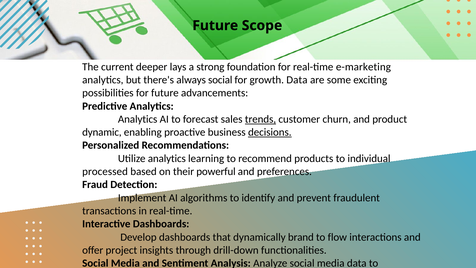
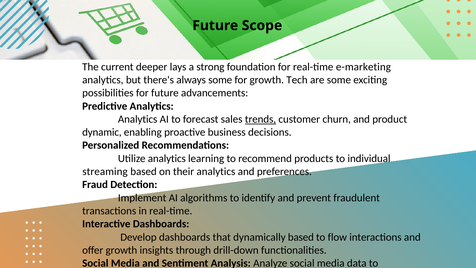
always social: social -> some
growth Data: Data -> Tech
decisions underline: present -> none
processed: processed -> streaming
their powerful: powerful -> analytics
dynamically brand: brand -> based
offer project: project -> growth
